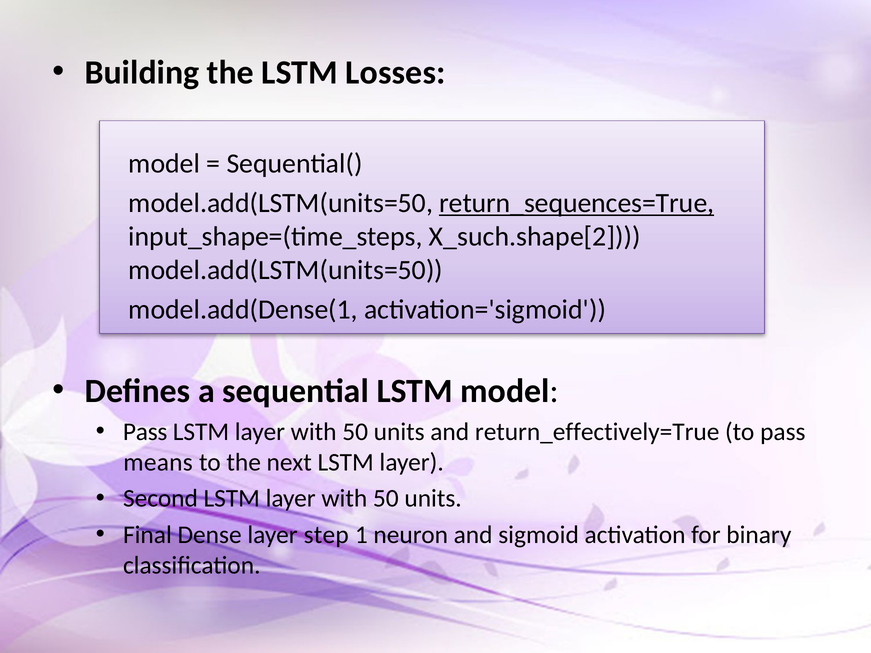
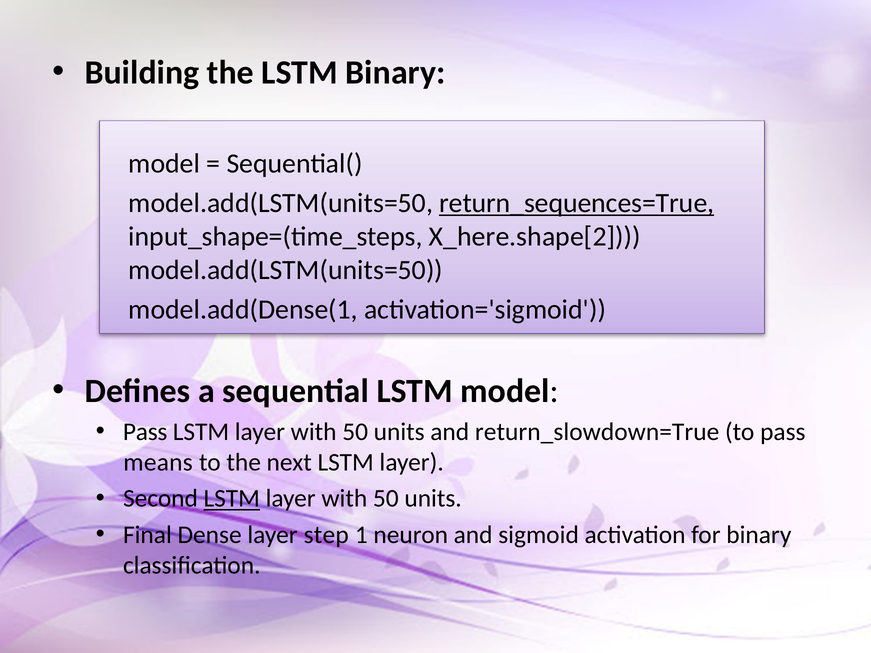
LSTM Losses: Losses -> Binary
X_such.shape[2: X_such.shape[2 -> X_here.shape[2
return_effectively=True: return_effectively=True -> return_slowdown=True
LSTM at (232, 499) underline: none -> present
